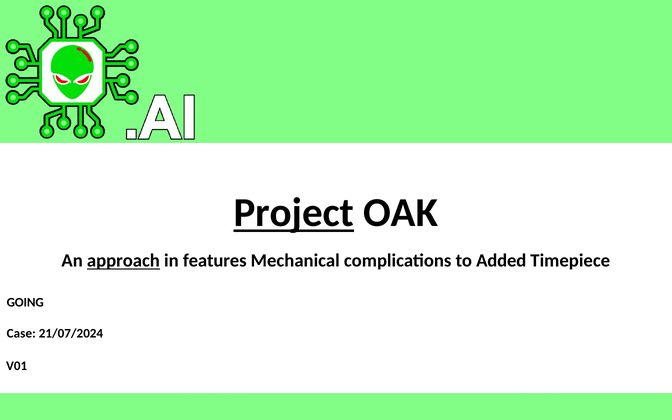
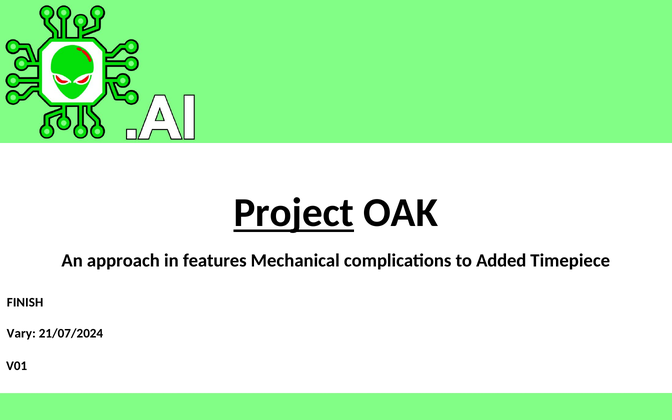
approach underline: present -> none
GOING: GOING -> FINISH
Case: Case -> Vary
